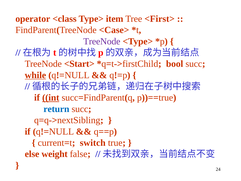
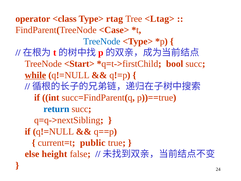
item: item -> rtag
<First>: <First> -> <Ltag>
TreeNode at (102, 41) colour: purple -> blue
int underline: present -> none
switch: switch -> public
weight: weight -> height
